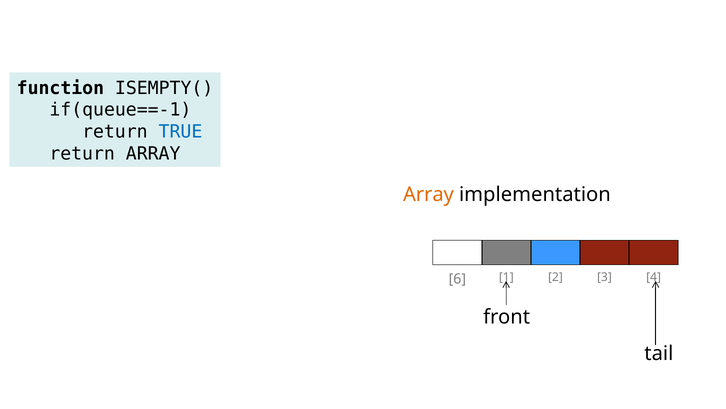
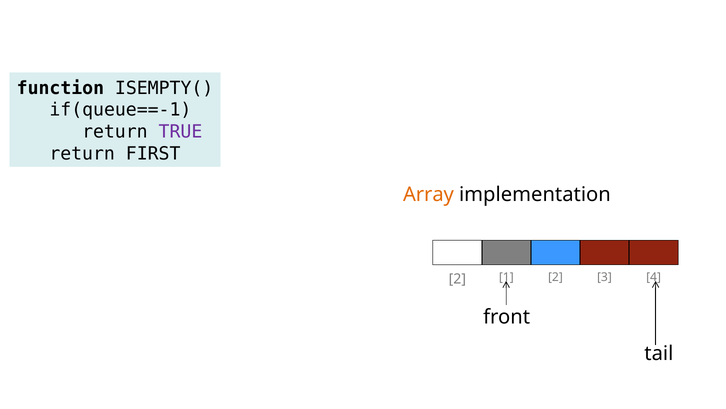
TRUE colour: blue -> purple
return ARRAY: ARRAY -> FIRST
6 at (457, 278): 6 -> 2
